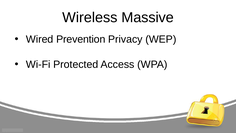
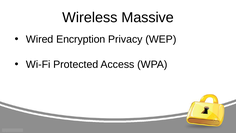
Prevention: Prevention -> Encryption
